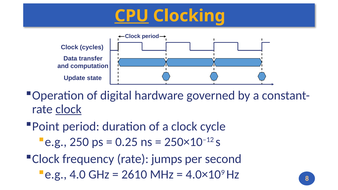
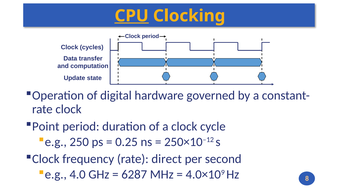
clock at (68, 109) underline: present -> none
jumps: jumps -> direct
2610: 2610 -> 6287
